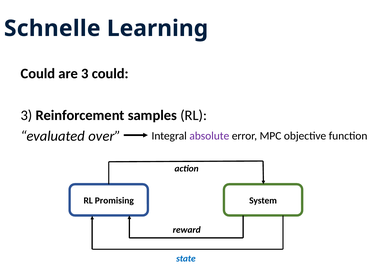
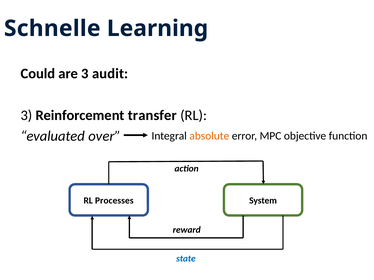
3 could: could -> audit
samples: samples -> transfer
absolute colour: purple -> orange
Promising: Promising -> Processes
